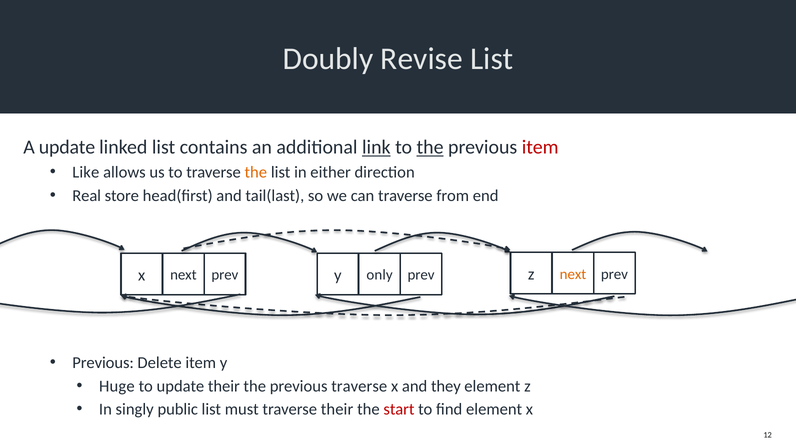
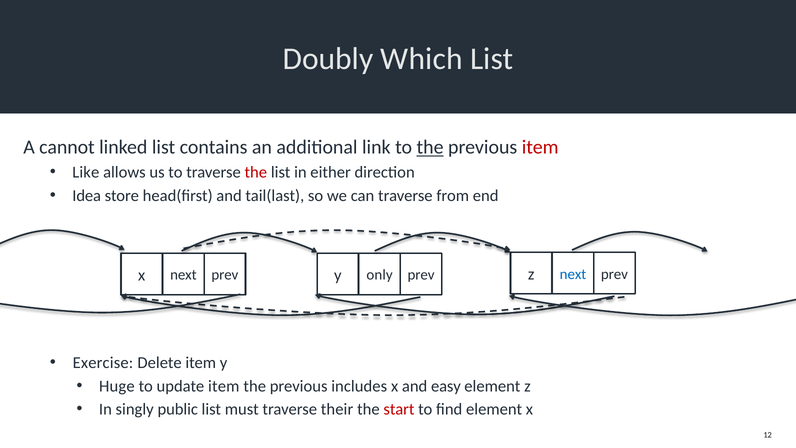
Revise: Revise -> Which
A update: update -> cannot
link underline: present -> none
the at (256, 172) colour: orange -> red
Real: Real -> Idea
next at (573, 274) colour: orange -> blue
Previous at (103, 363): Previous -> Exercise
update their: their -> item
previous traverse: traverse -> includes
they: they -> easy
